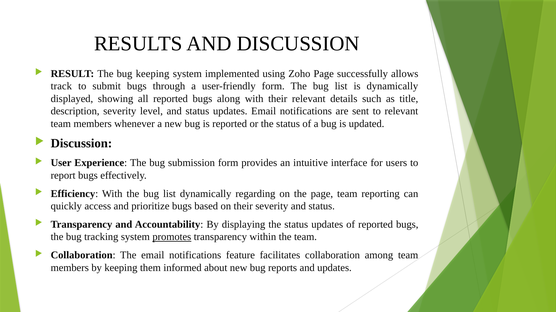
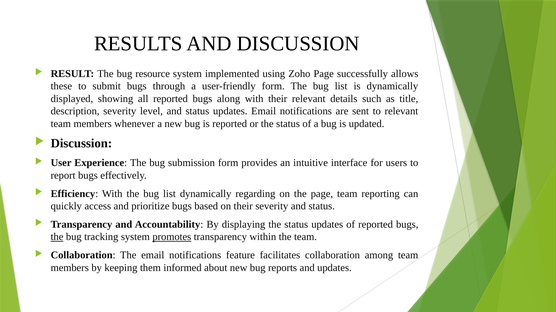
bug keeping: keeping -> resource
track: track -> these
the at (57, 237) underline: none -> present
